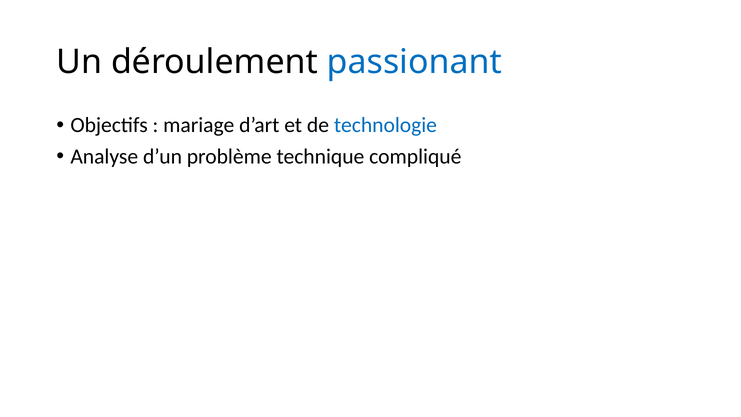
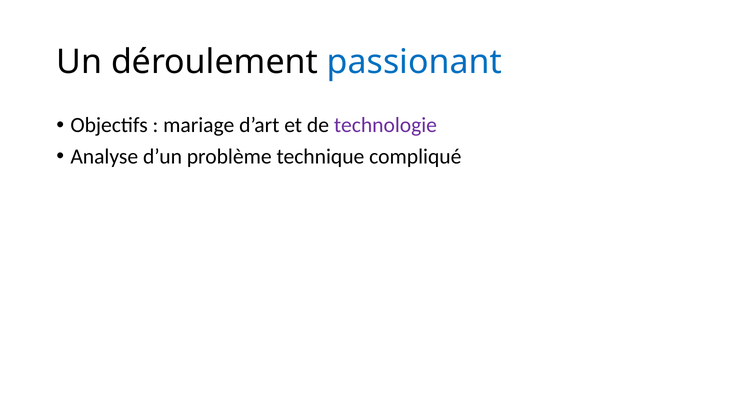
technologie colour: blue -> purple
